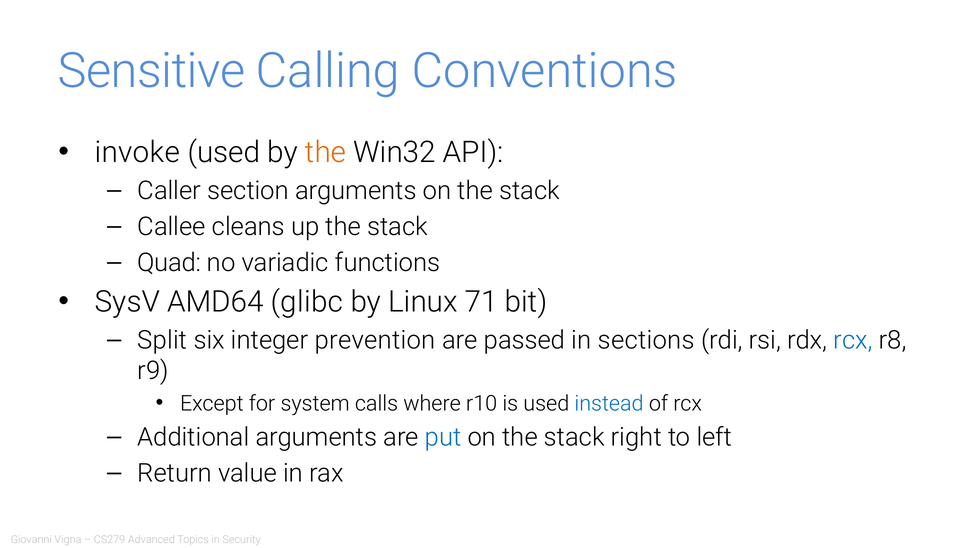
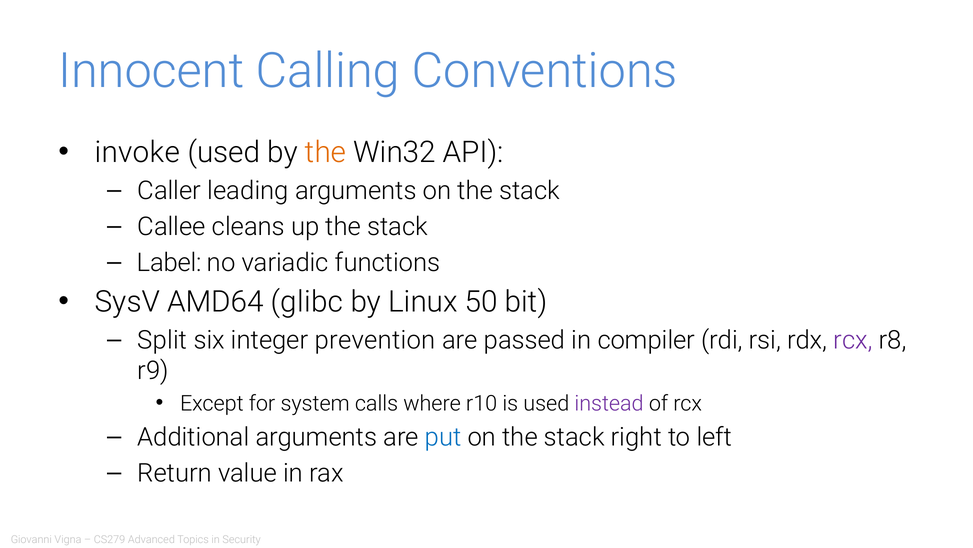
Sensitive: Sensitive -> Innocent
section: section -> leading
Quad: Quad -> Label
71: 71 -> 50
sections: sections -> compiler
rcx at (853, 340) colour: blue -> purple
instead colour: blue -> purple
